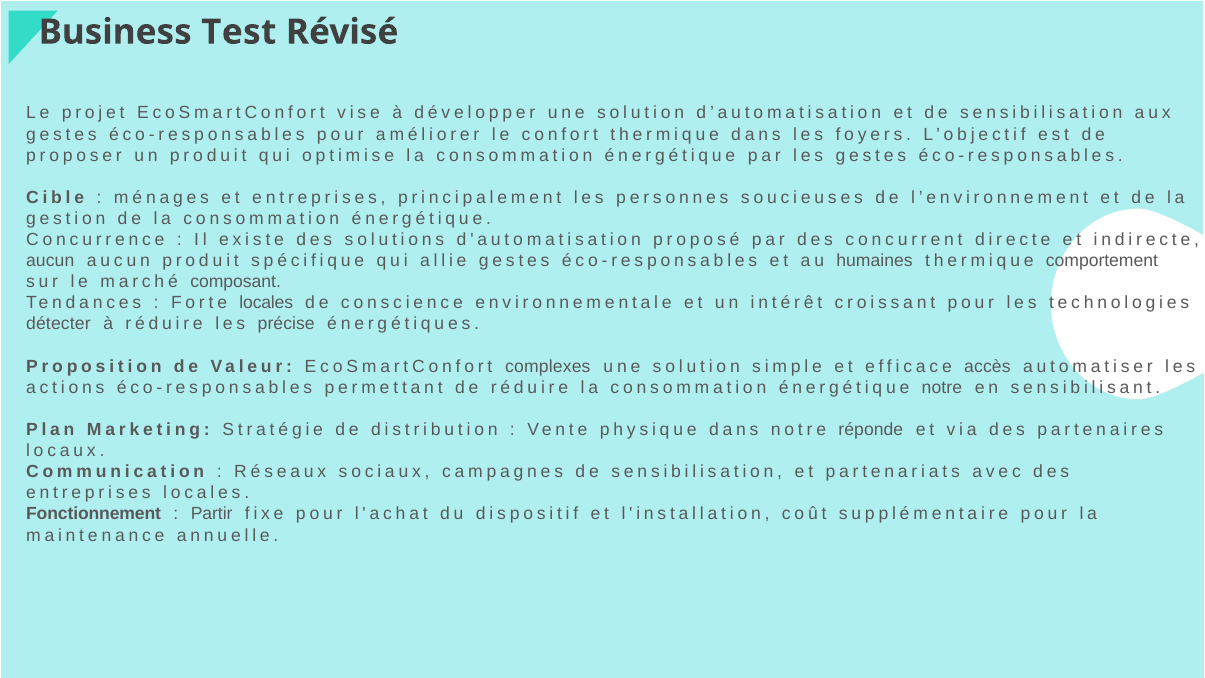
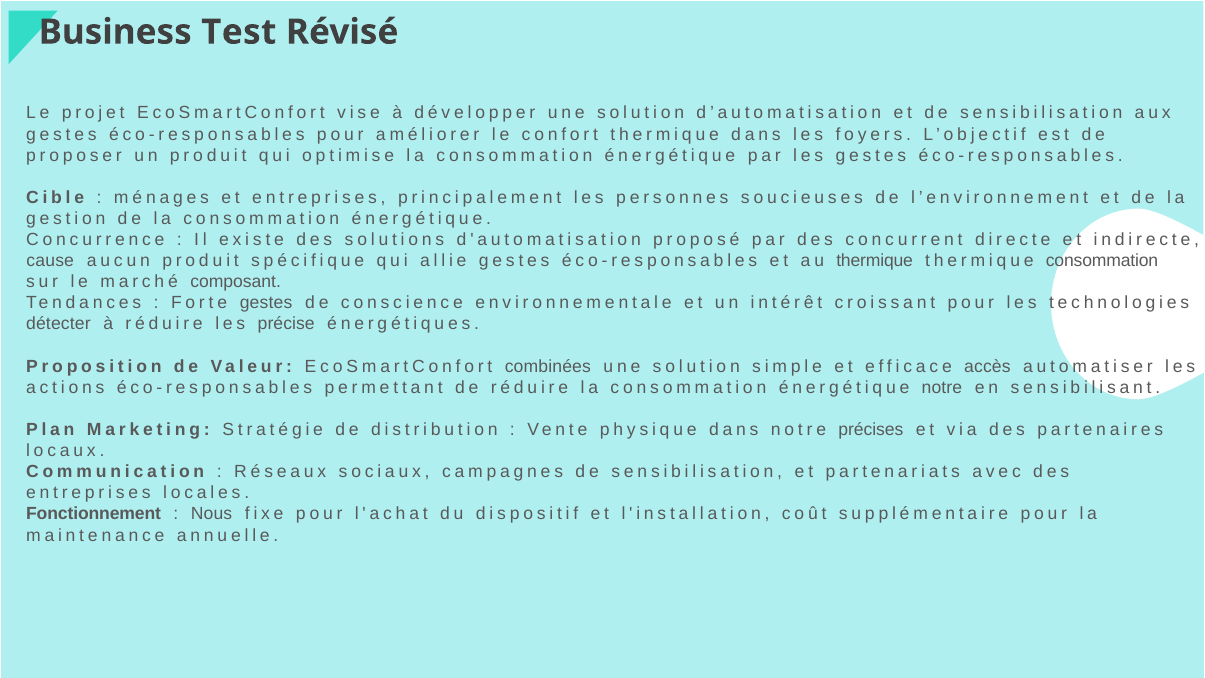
aucun at (50, 261): aucun -> cause
au humaines: humaines -> thermique
thermique comportement: comportement -> consommation
Forte locales: locales -> gestes
complexes: complexes -> combinées
réponde: réponde -> précises
Partir: Partir -> Nous
